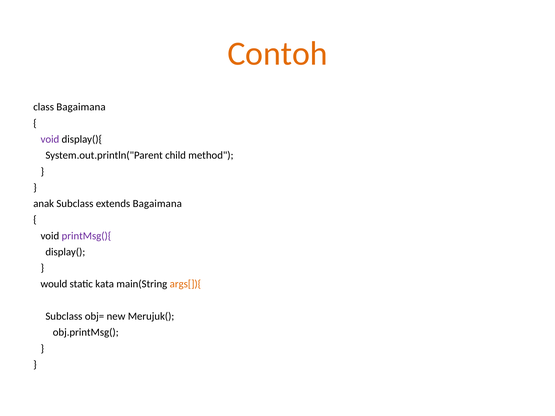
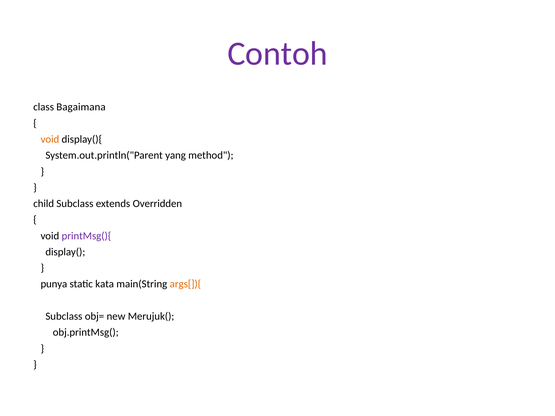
Contoh colour: orange -> purple
void at (50, 139) colour: purple -> orange
child: child -> yang
anak: anak -> child
extends Bagaimana: Bagaimana -> Overridden
would: would -> punya
